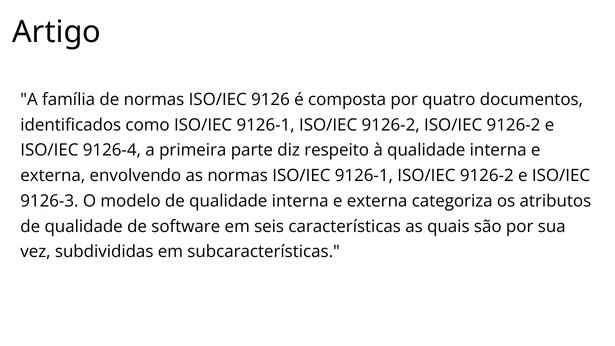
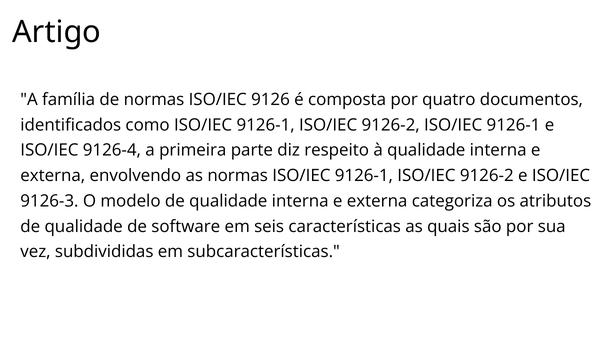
9126-2 ISO/IEC 9126-2: 9126-2 -> 9126-1
